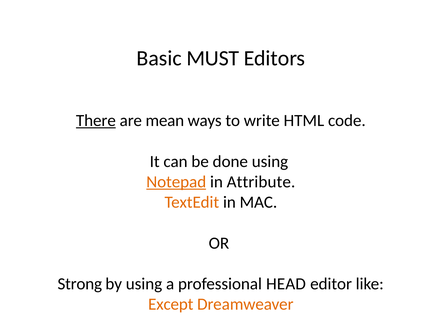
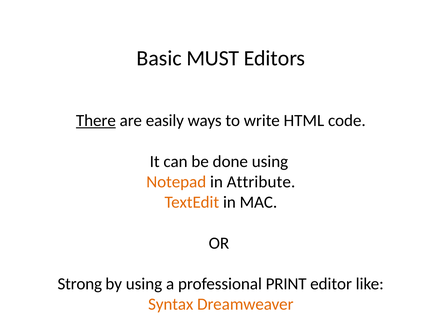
mean: mean -> easily
Notepad underline: present -> none
HEAD: HEAD -> PRINT
Except: Except -> Syntax
